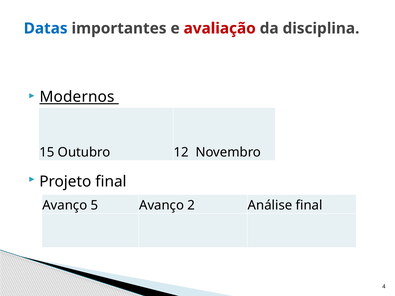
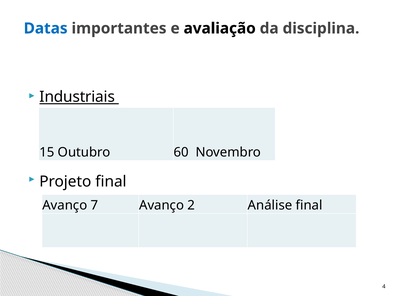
avaliação colour: red -> black
Modernos: Modernos -> Industriais
12: 12 -> 60
5: 5 -> 7
